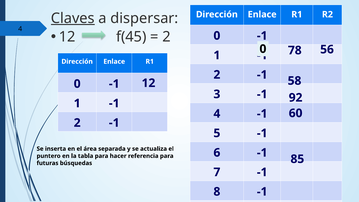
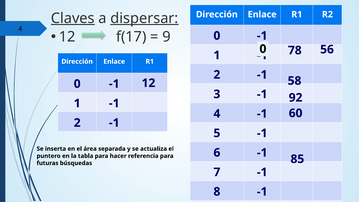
dispersar underline: none -> present
f(45: f(45 -> f(17
2 at (167, 37): 2 -> 9
